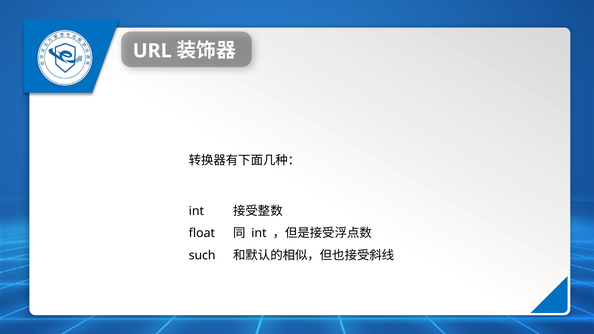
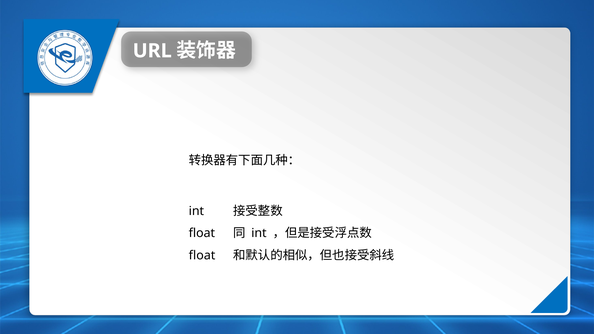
such at (202, 256): such -> float
